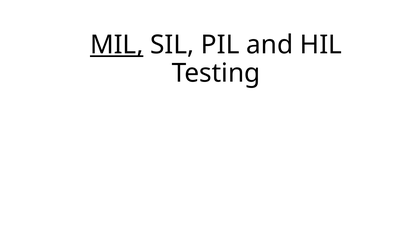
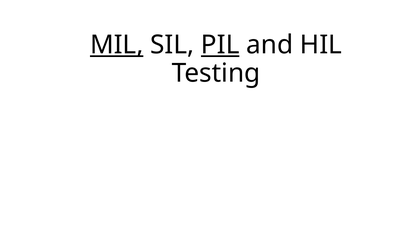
PIL underline: none -> present
